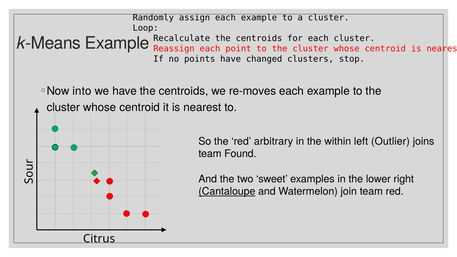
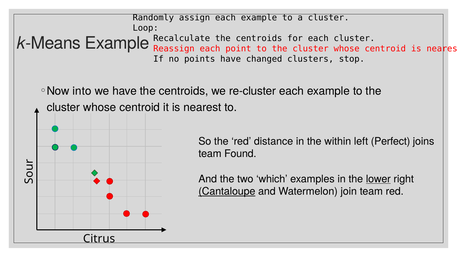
re-moves: re-moves -> re-cluster
arbitrary: arbitrary -> distance
Outlier: Outlier -> Perfect
sweet: sweet -> which
lower underline: none -> present
